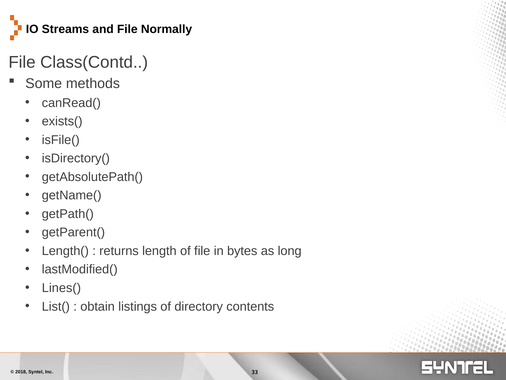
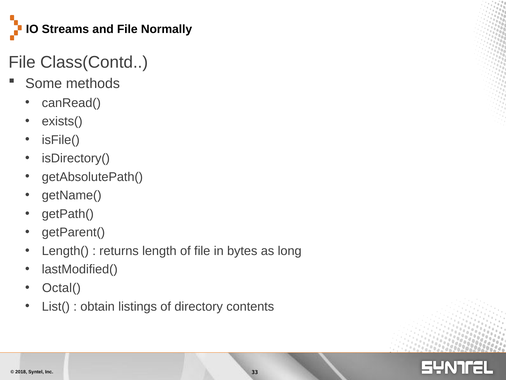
Lines(: Lines( -> Octal(
